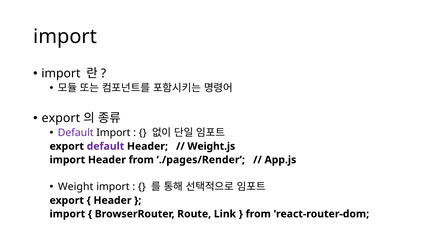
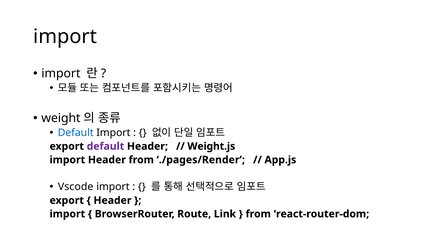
export at (61, 118): export -> weight
Default at (76, 133) colour: purple -> blue
Weight: Weight -> Vscode
